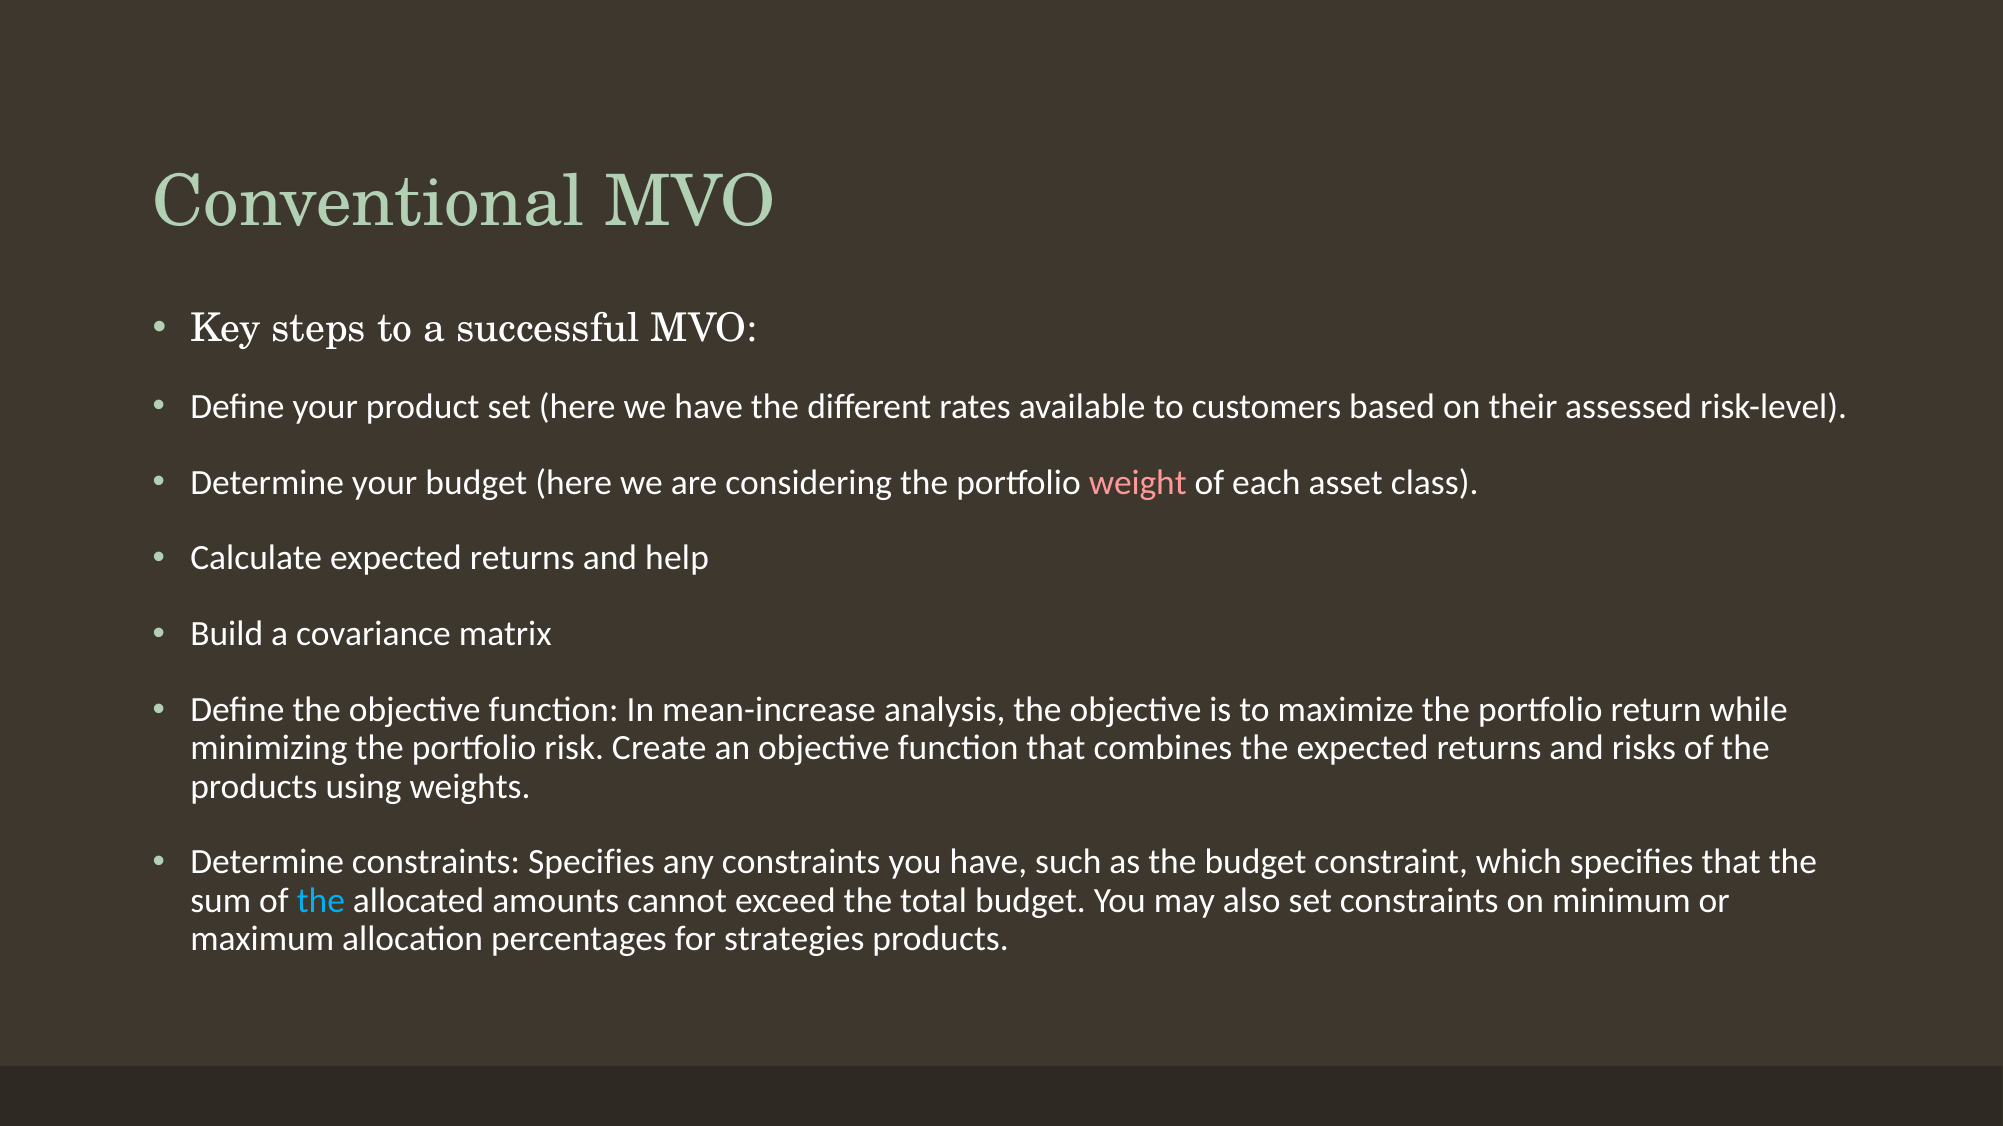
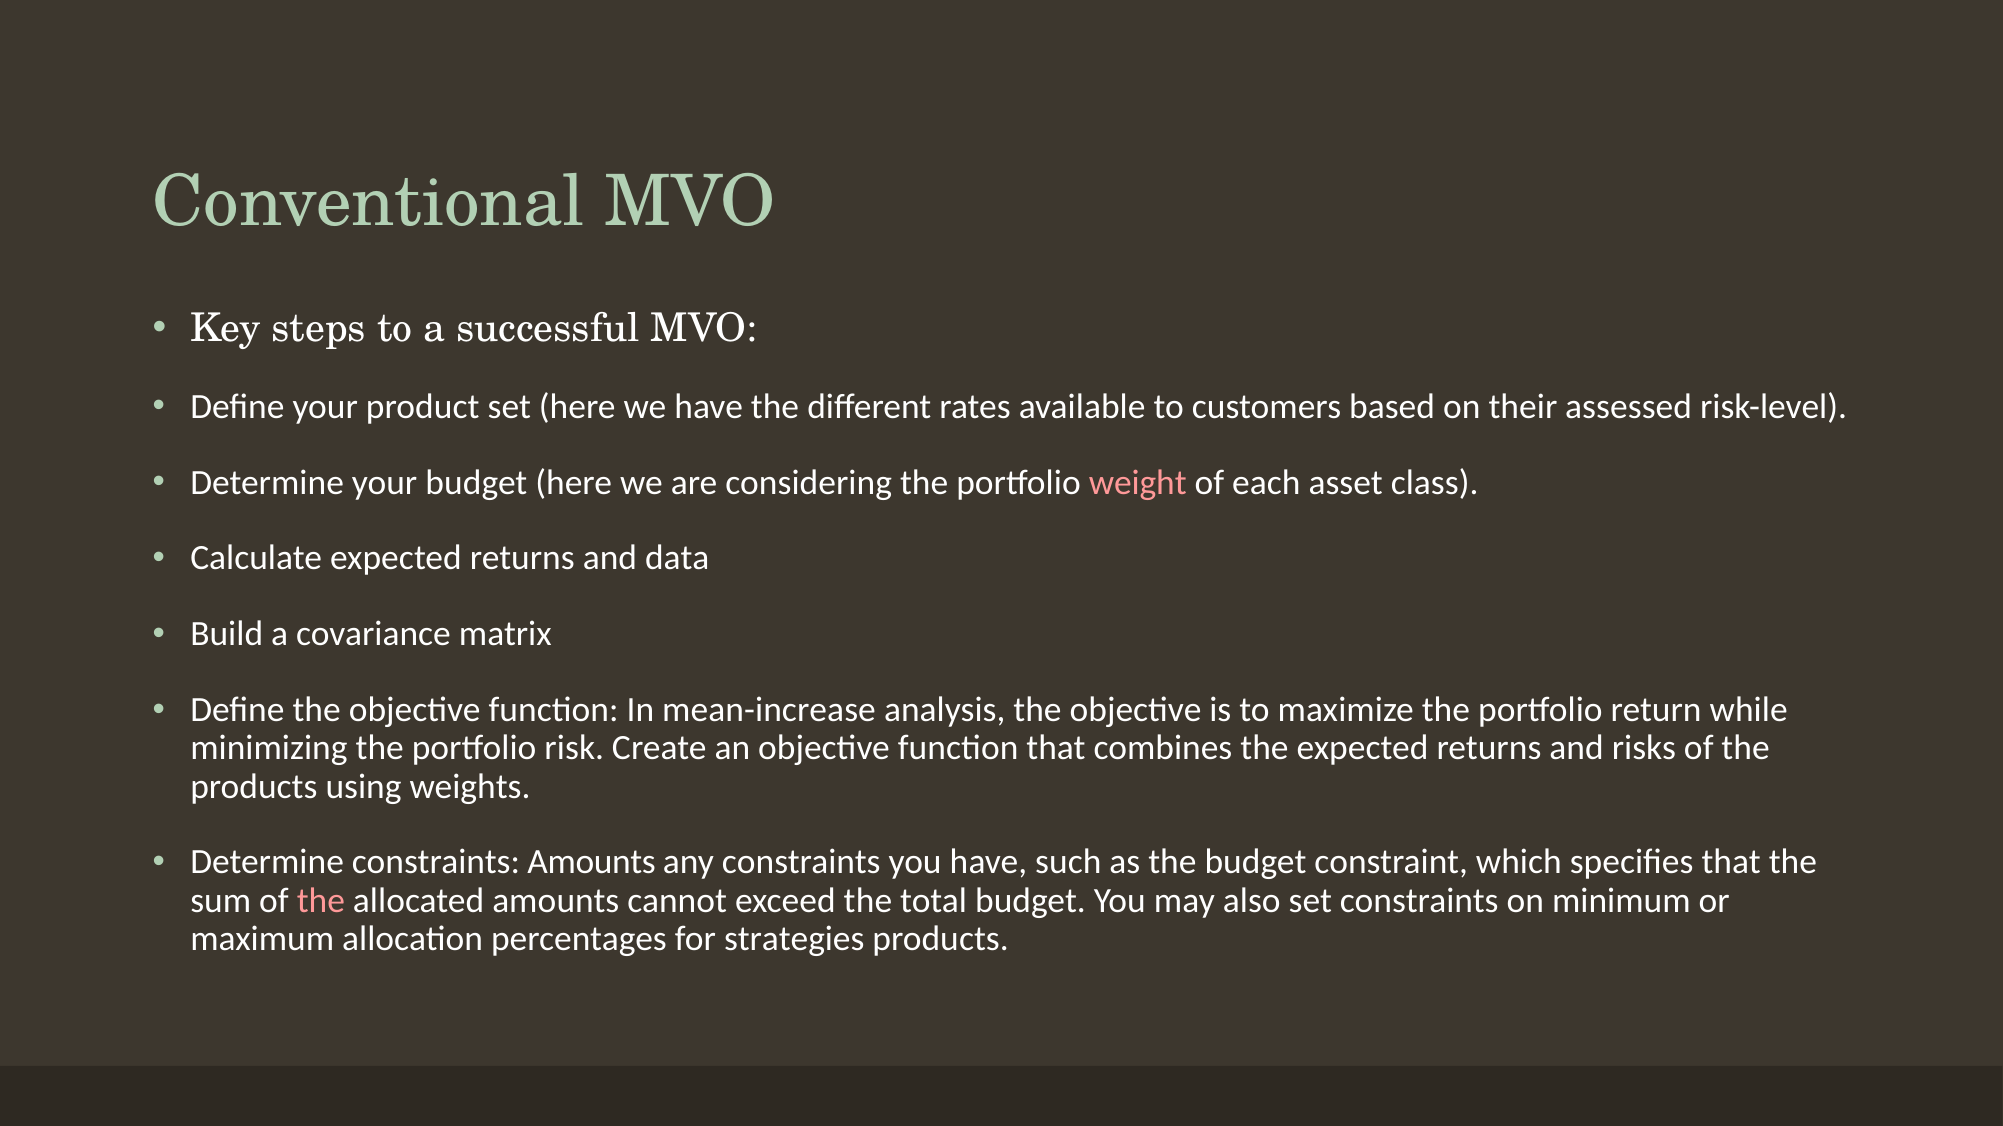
help: help -> data
constraints Specifies: Specifies -> Amounts
the at (321, 901) colour: light blue -> pink
